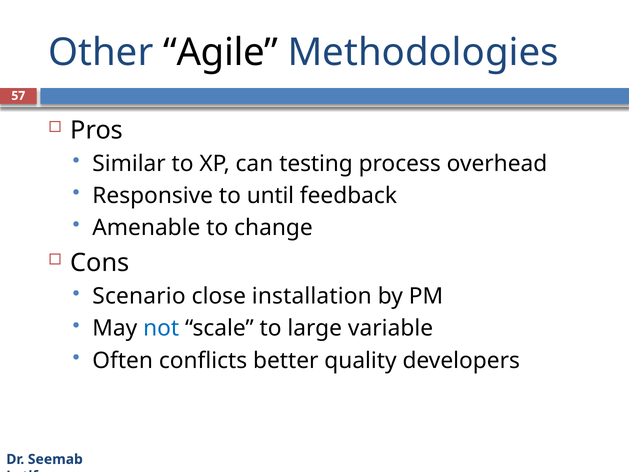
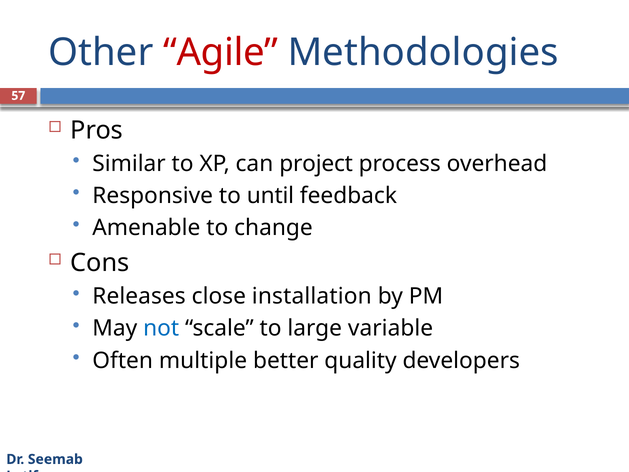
Agile colour: black -> red
testing: testing -> project
Scenario: Scenario -> Releases
conflicts: conflicts -> multiple
